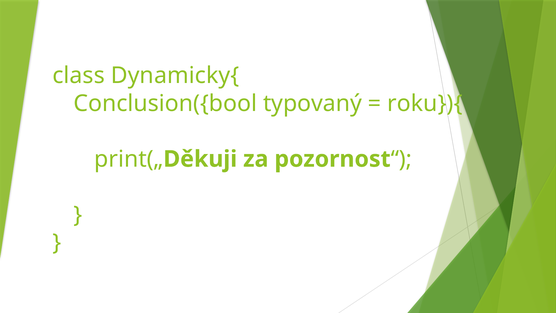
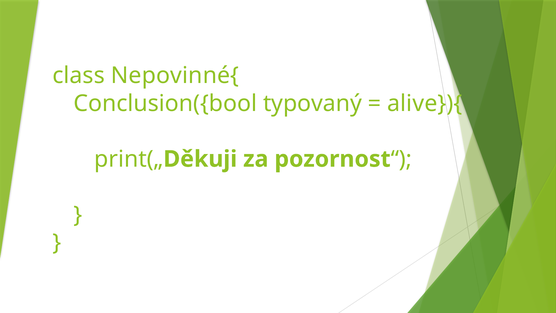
Dynamicky{: Dynamicky{ -> Nepovinné{
roku}){: roku}){ -> alive}){
